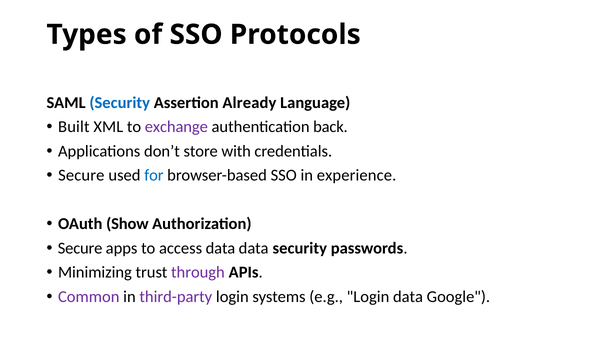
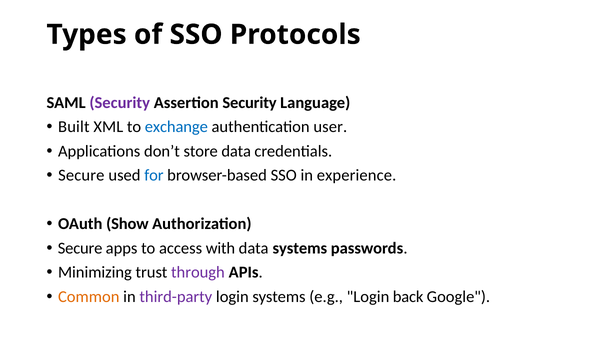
Security at (120, 103) colour: blue -> purple
Assertion Already: Already -> Security
exchange colour: purple -> blue
back: back -> user
store with: with -> data
access data: data -> with
data security: security -> systems
Common colour: purple -> orange
Login data: data -> back
